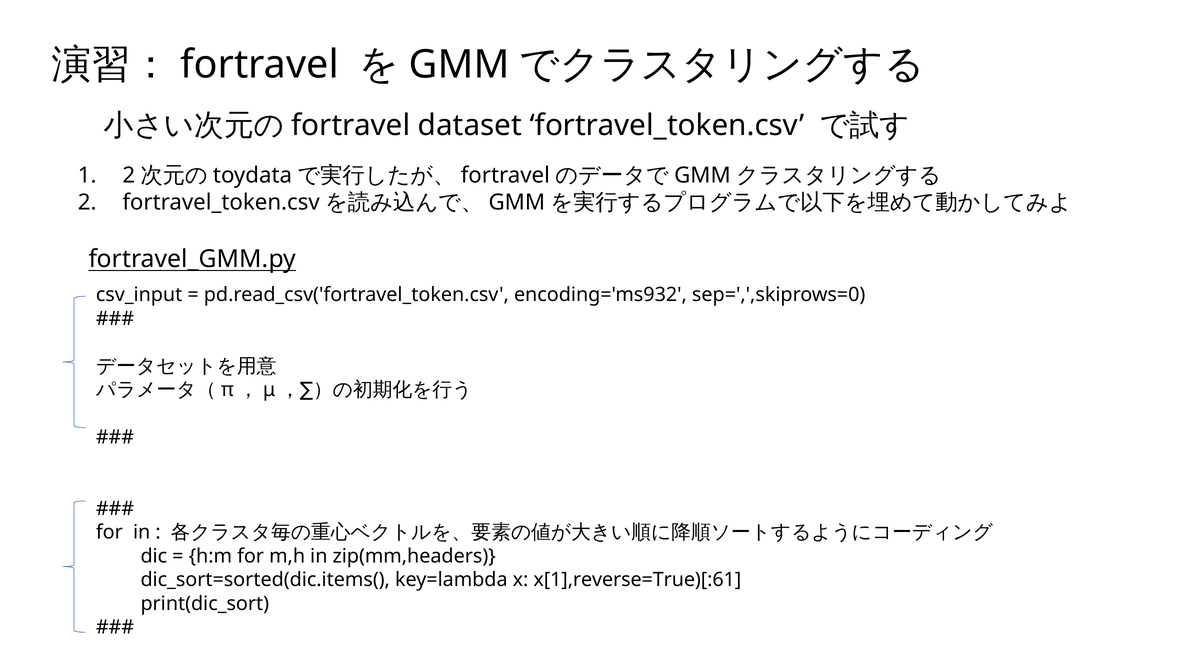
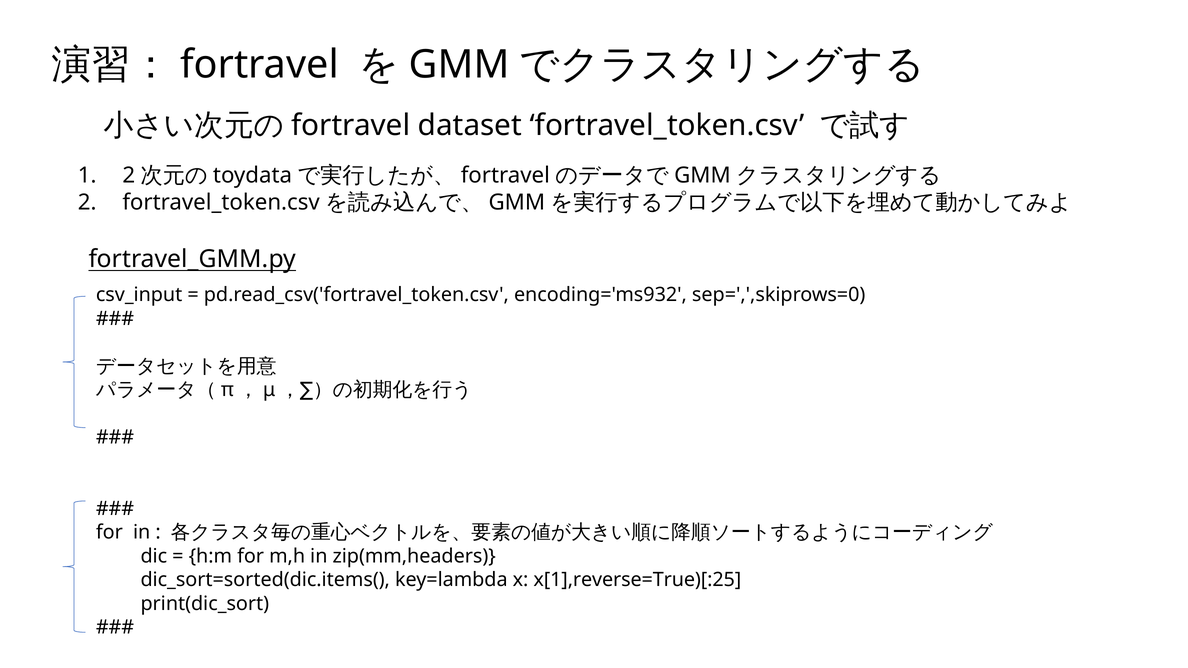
x[1],reverse=True)[:61: x[1],reverse=True)[:61 -> x[1],reverse=True)[:25
